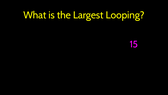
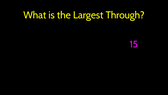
Looping: Looping -> Through
